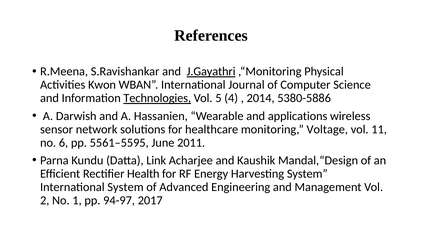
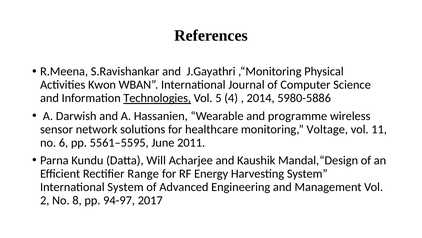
J.Gayathri underline: present -> none
5380-5886: 5380-5886 -> 5980-5886
applications: applications -> programme
Link: Link -> Will
Health: Health -> Range
1: 1 -> 8
